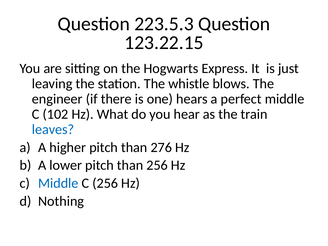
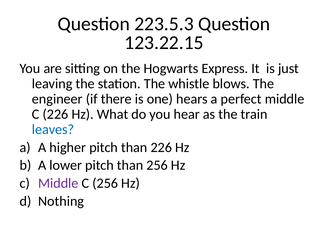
C 102: 102 -> 226
than 276: 276 -> 226
Middle at (58, 183) colour: blue -> purple
